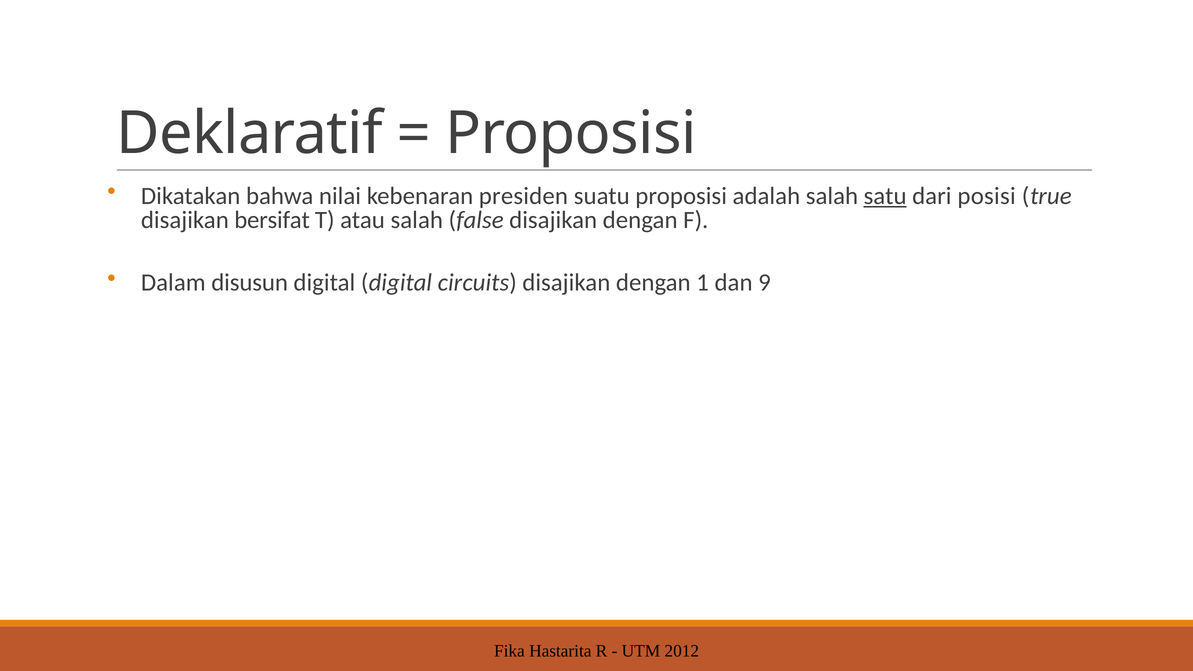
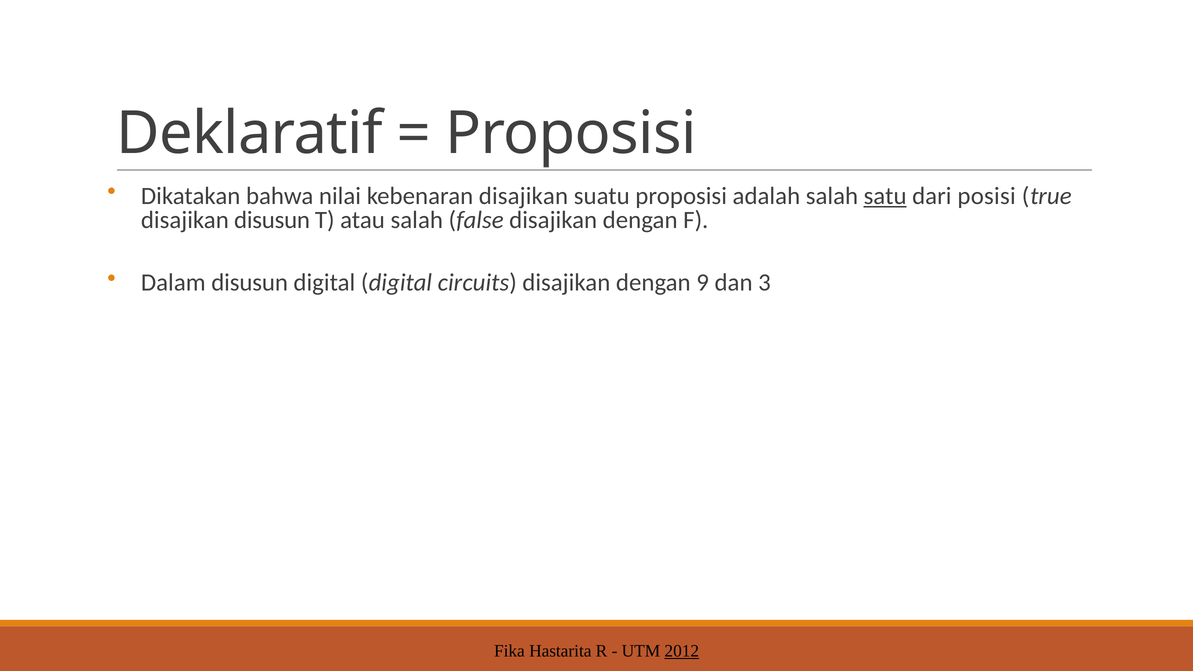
kebenaran presiden: presiden -> disajikan
disajikan bersifat: bersifat -> disusun
1: 1 -> 9
9: 9 -> 3
2012 underline: none -> present
